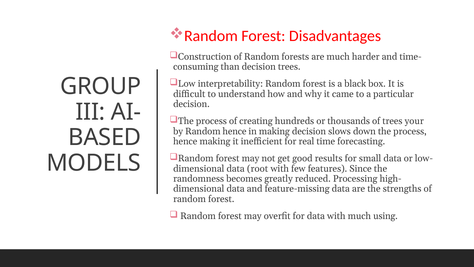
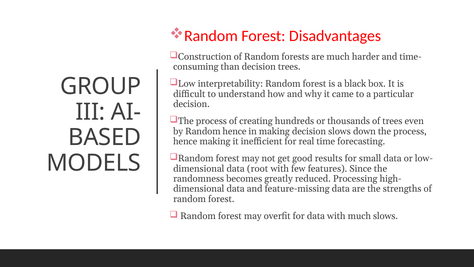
your: your -> even
much using: using -> slows
